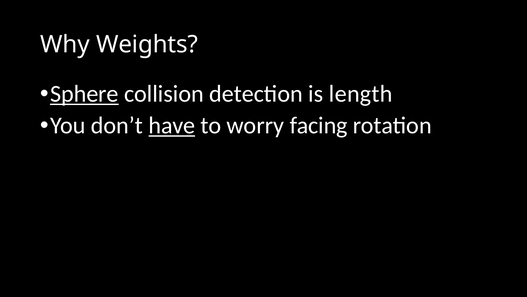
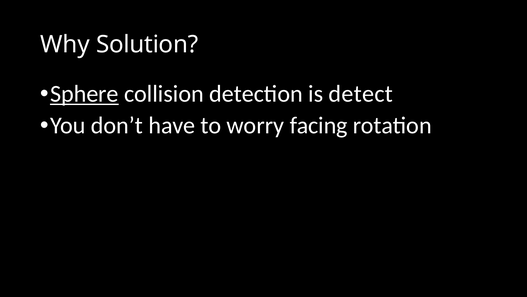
Weights: Weights -> Solution
length: length -> detect
have underline: present -> none
